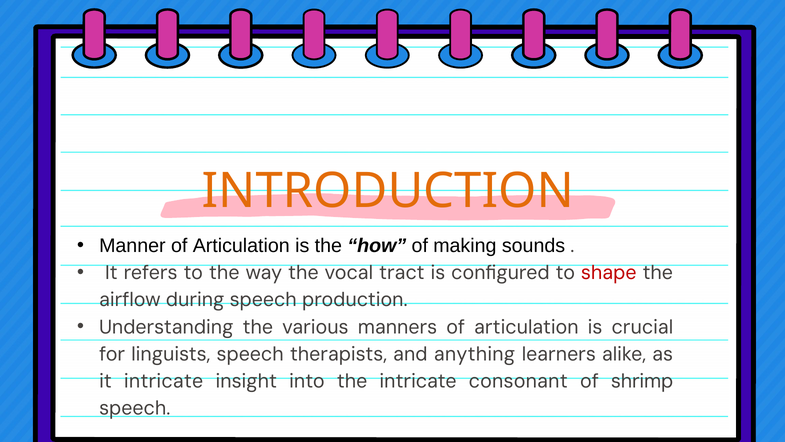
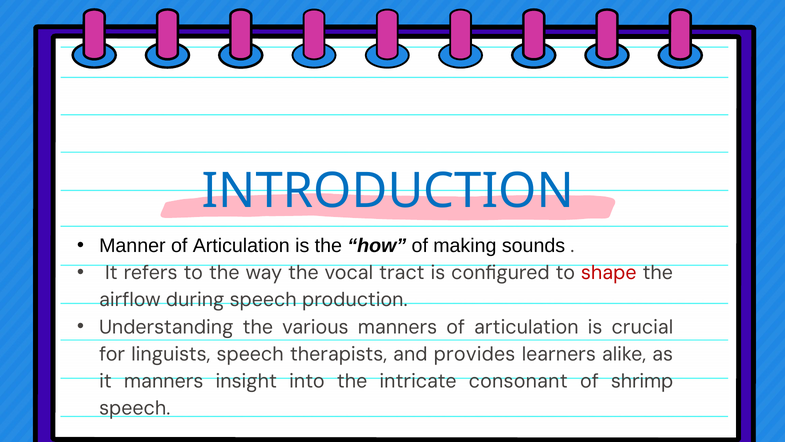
INTRODUCTION colour: orange -> blue
anything: anything -> provides
it intricate: intricate -> manners
